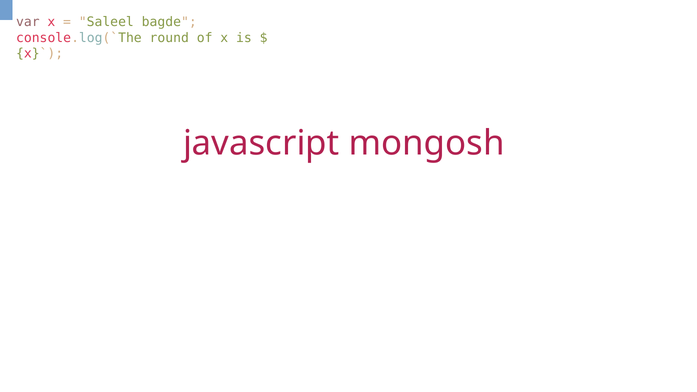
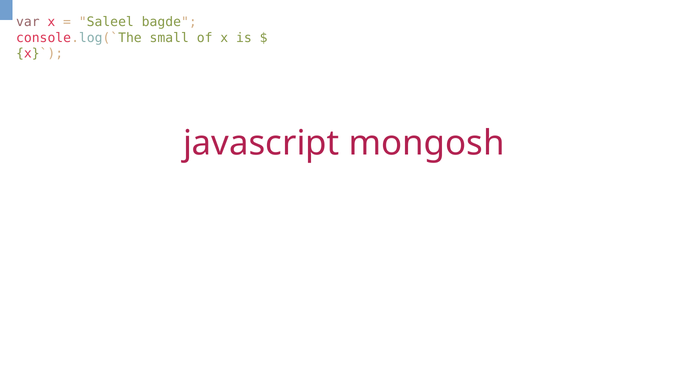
round: round -> small
